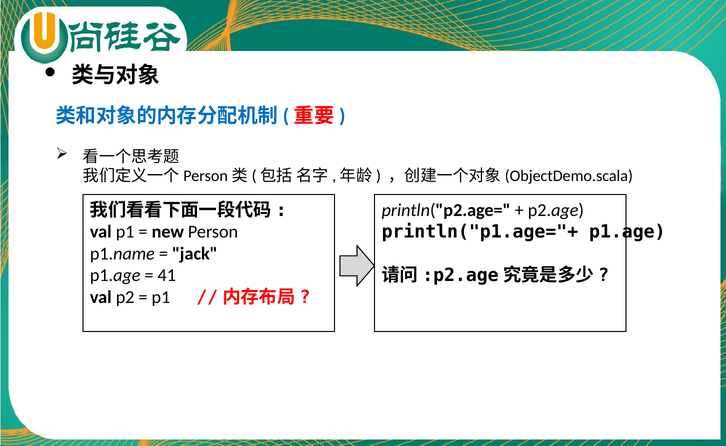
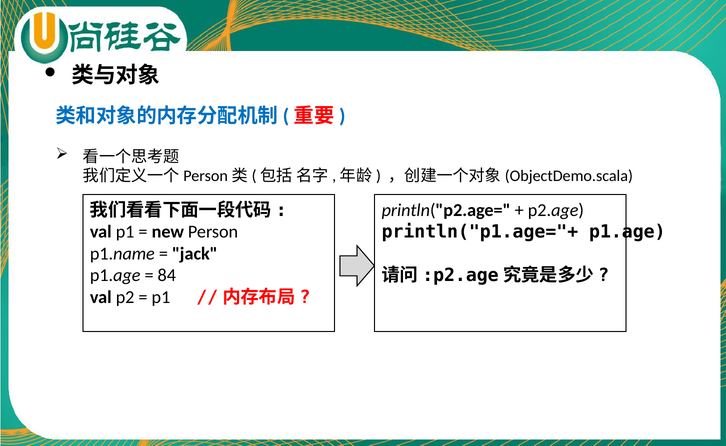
41: 41 -> 84
